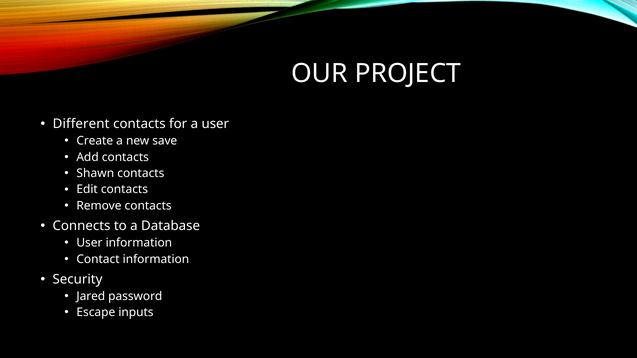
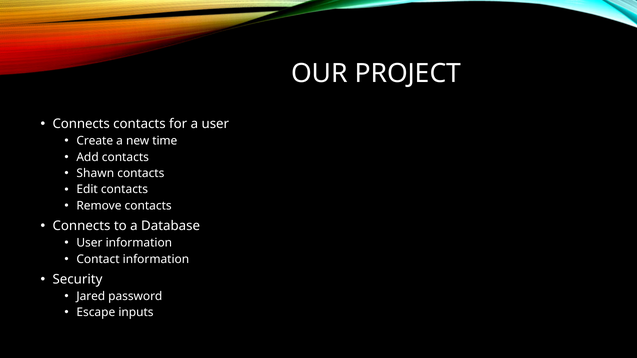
Different at (81, 124): Different -> Connects
save: save -> time
